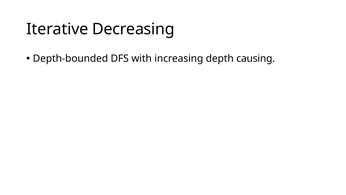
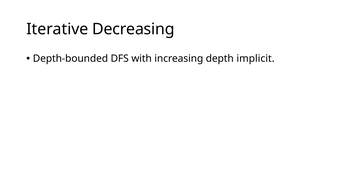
causing: causing -> implicit
